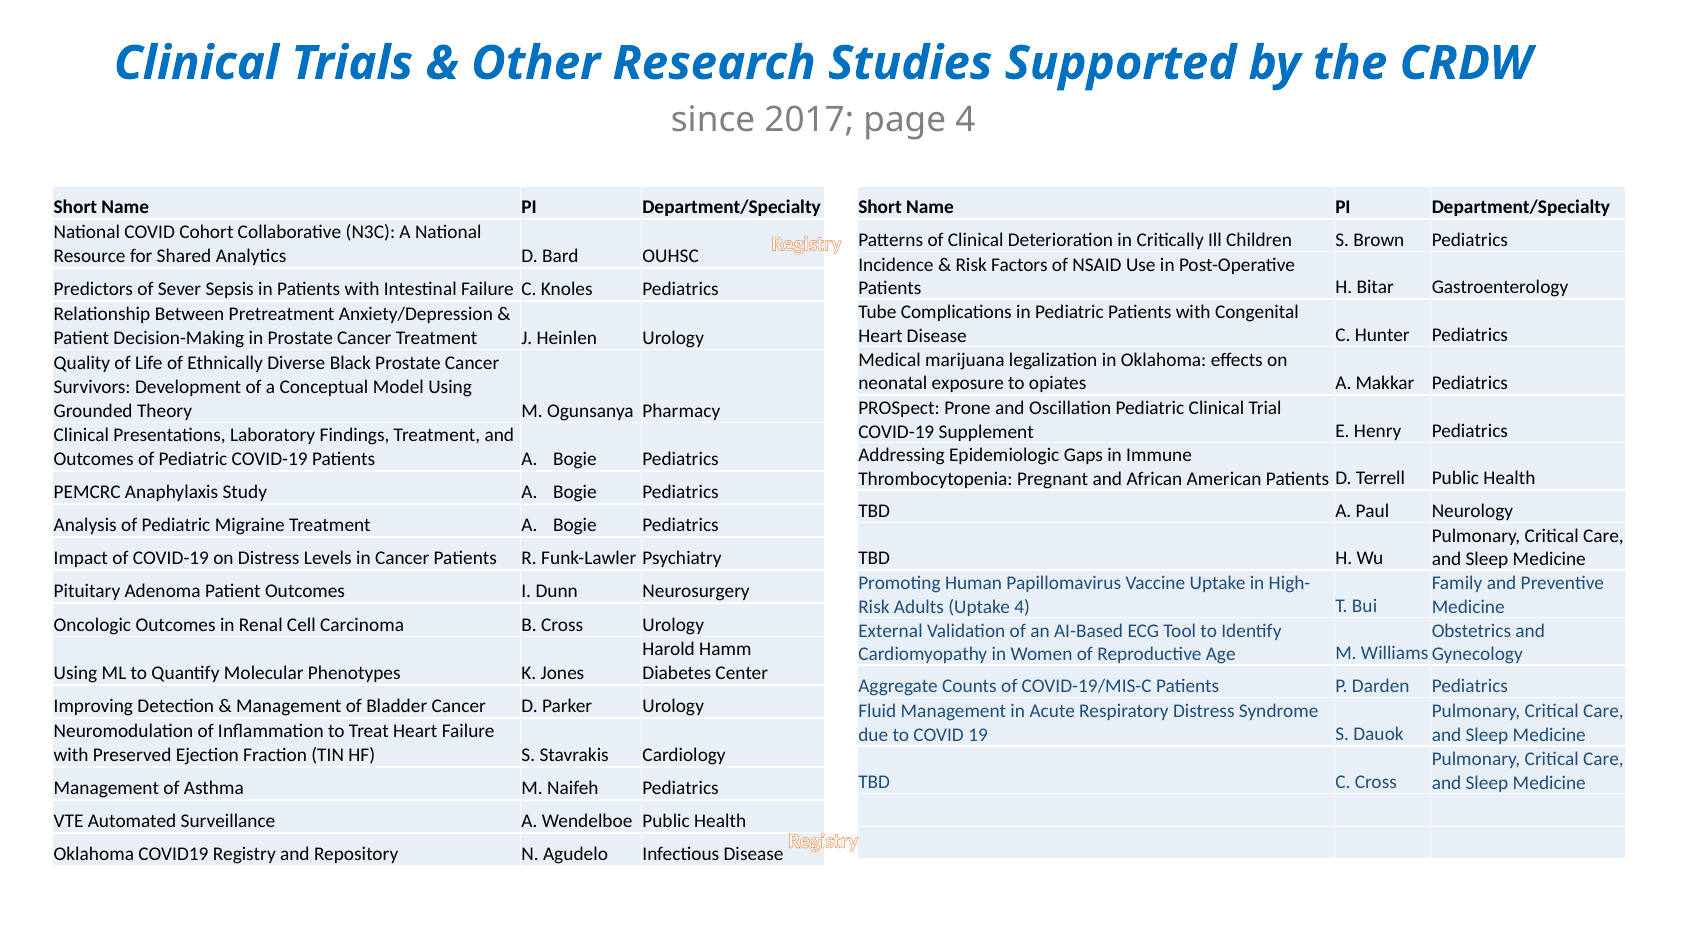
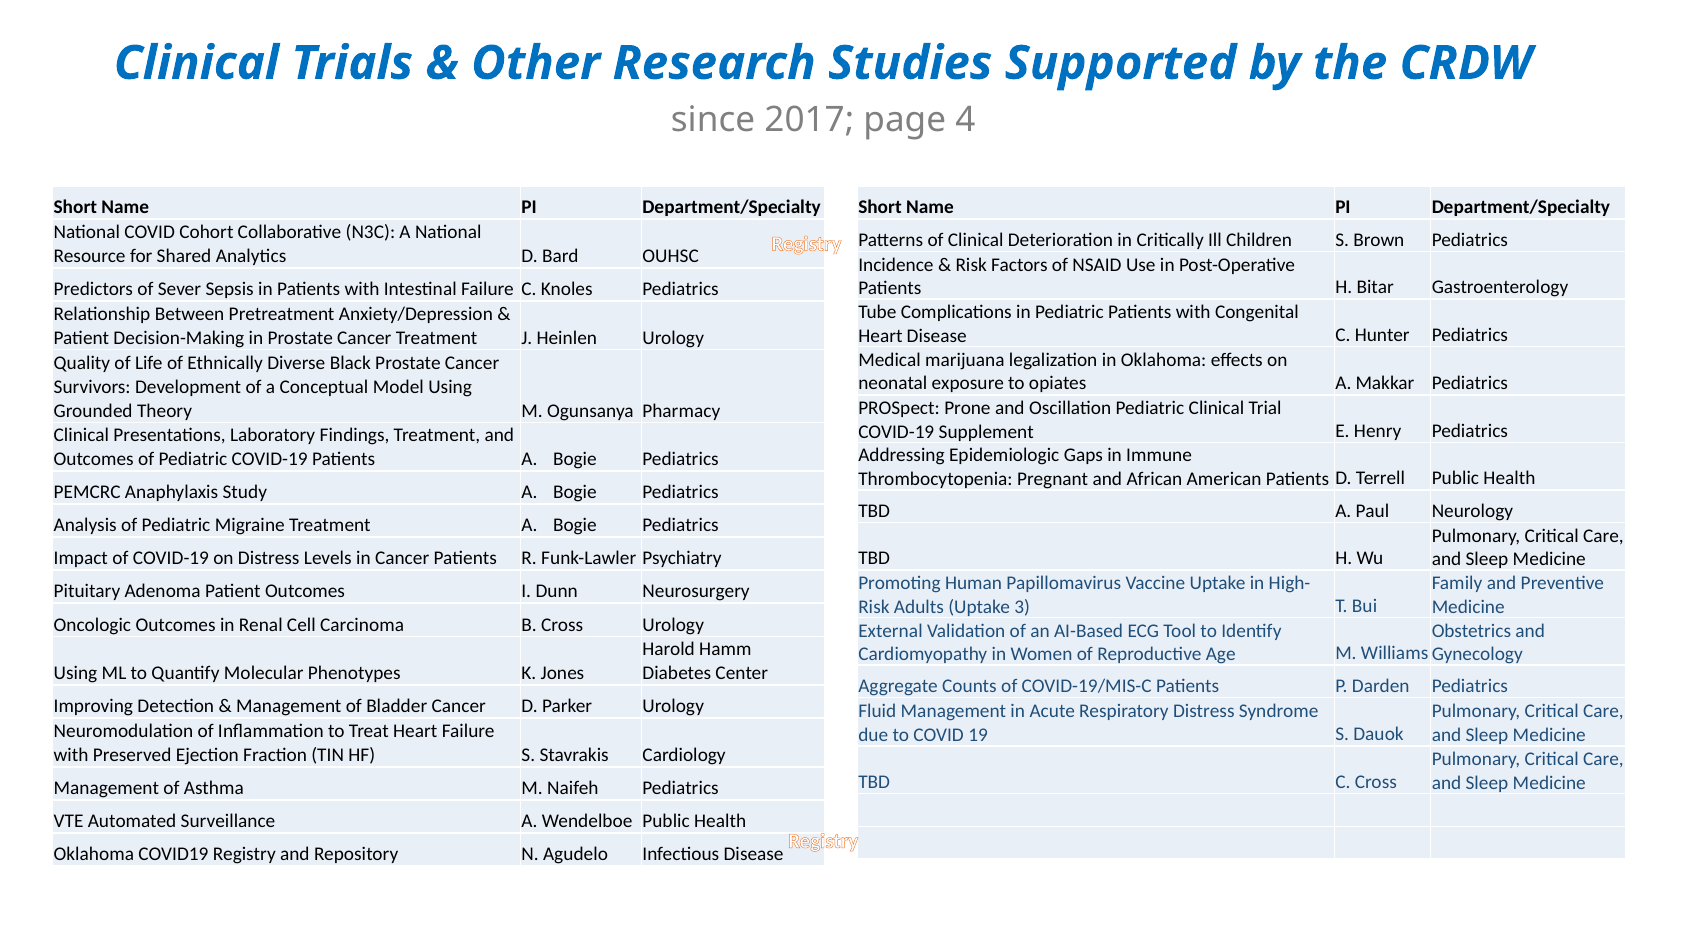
Uptake 4: 4 -> 3
